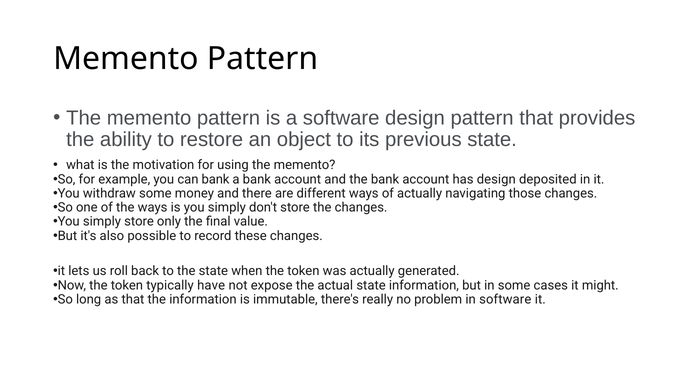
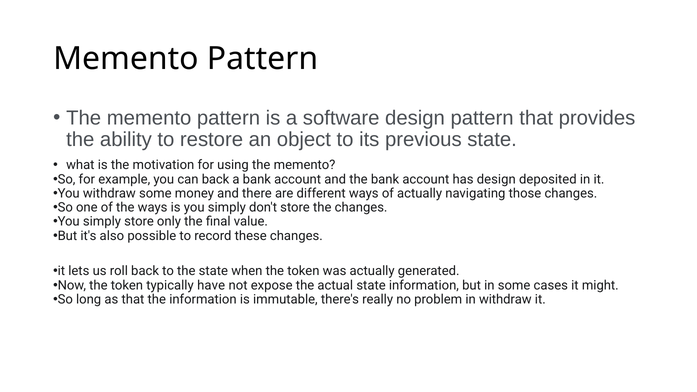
can bank: bank -> back
in software: software -> withdraw
